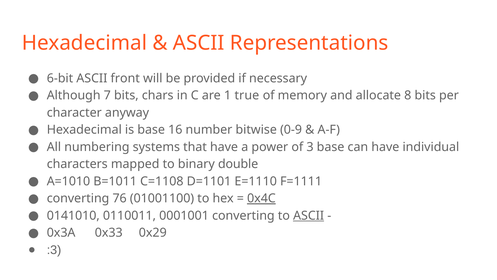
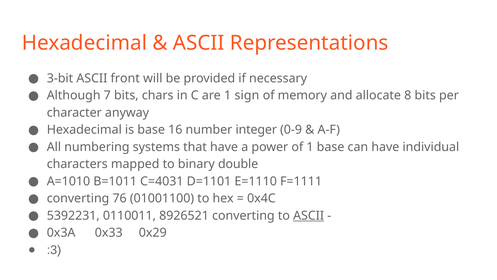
6-bit: 6-bit -> 3-bit
true: true -> sign
bitwise: bitwise -> integer
of 3: 3 -> 1
C=1108: C=1108 -> C=4031
0x4C underline: present -> none
0141010: 0141010 -> 5392231
0001001: 0001001 -> 8926521
